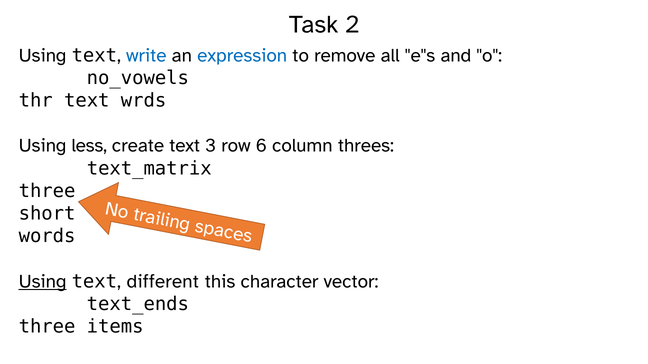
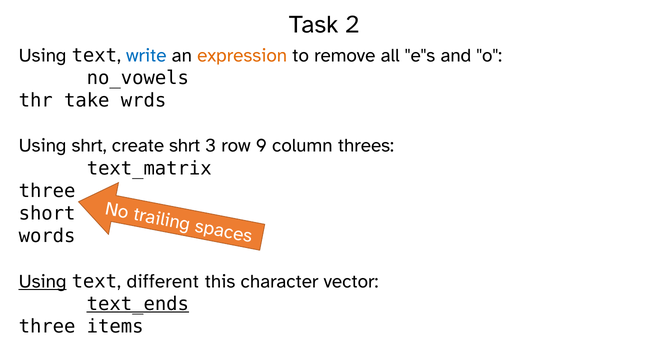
expression colour: blue -> orange
thr text: text -> take
Using less: less -> shrt
create text: text -> shrt
6: 6 -> 9
text_ends underline: none -> present
